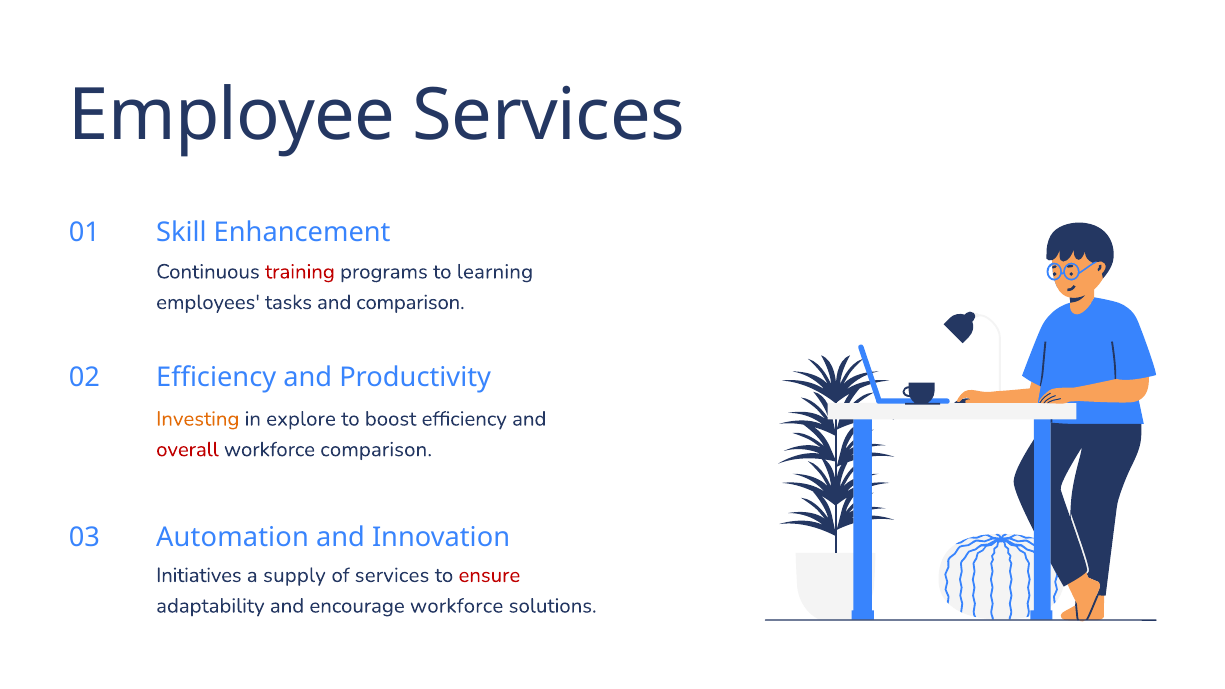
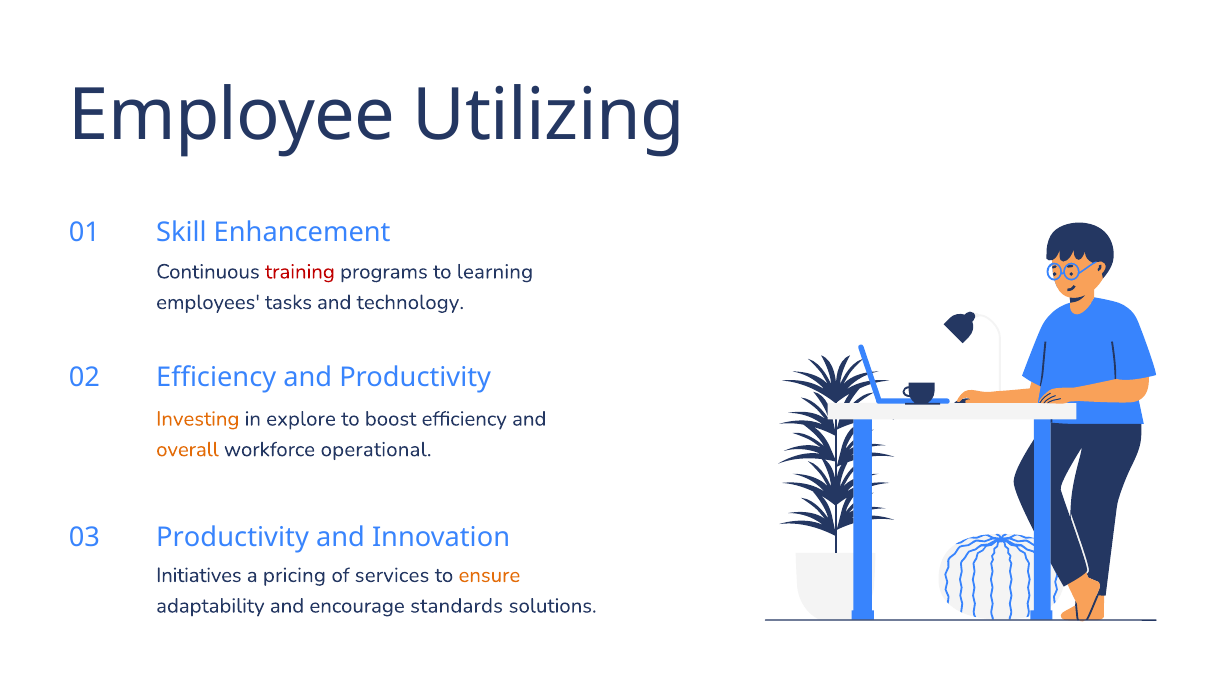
Employee Services: Services -> Utilizing
and comparison: comparison -> technology
overall colour: red -> orange
workforce comparison: comparison -> operational
03 Automation: Automation -> Productivity
supply: supply -> pricing
ensure colour: red -> orange
encourage workforce: workforce -> standards
